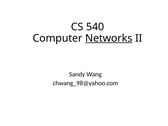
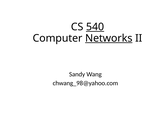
540 underline: none -> present
